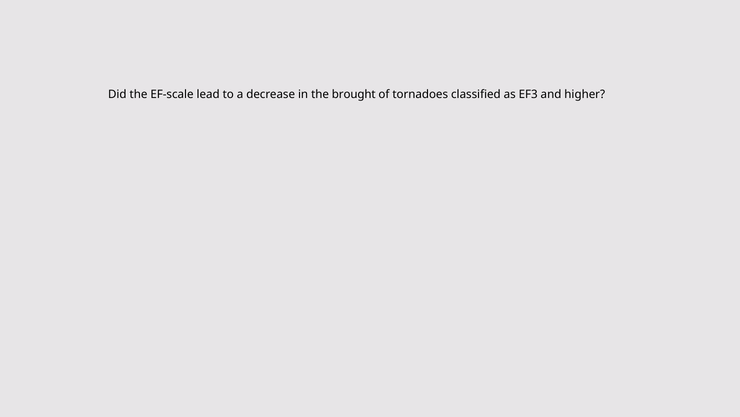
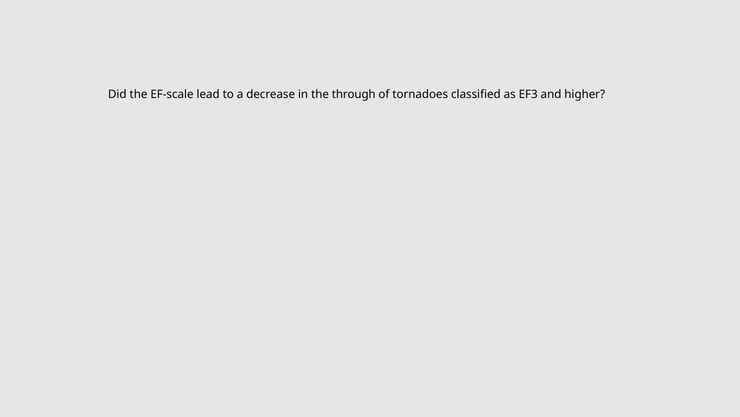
brought: brought -> through
